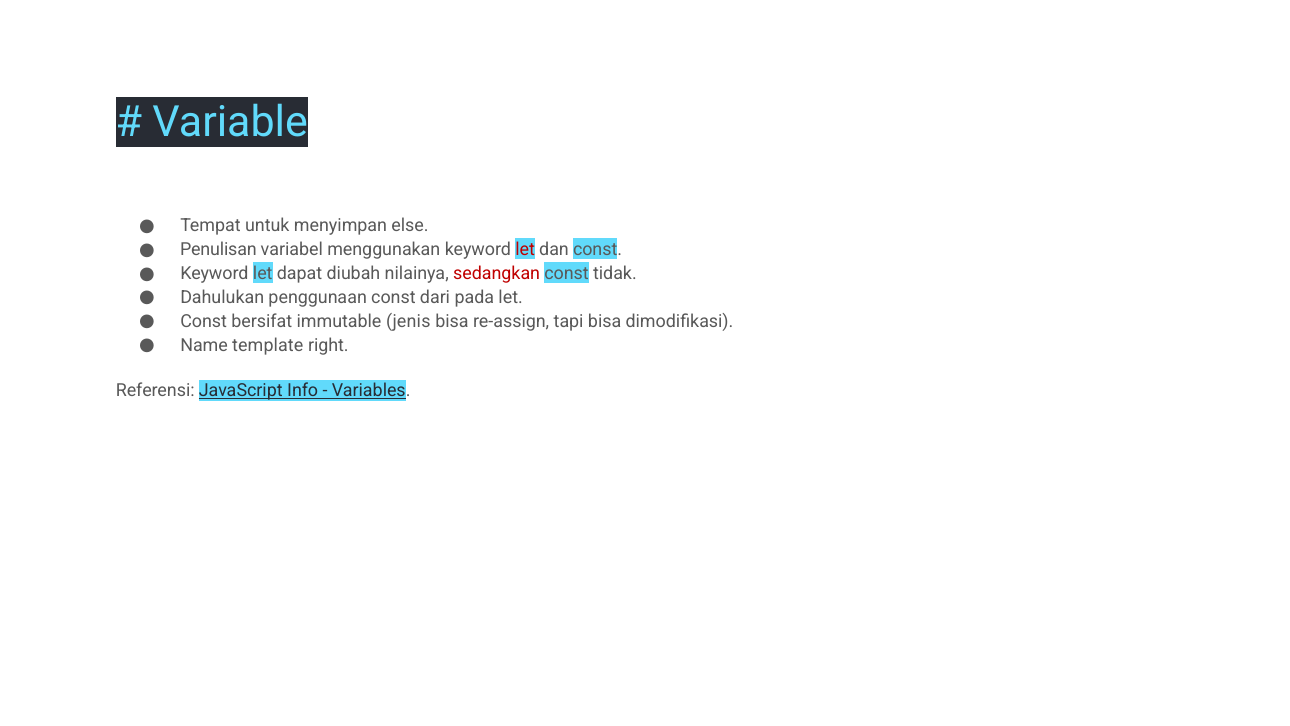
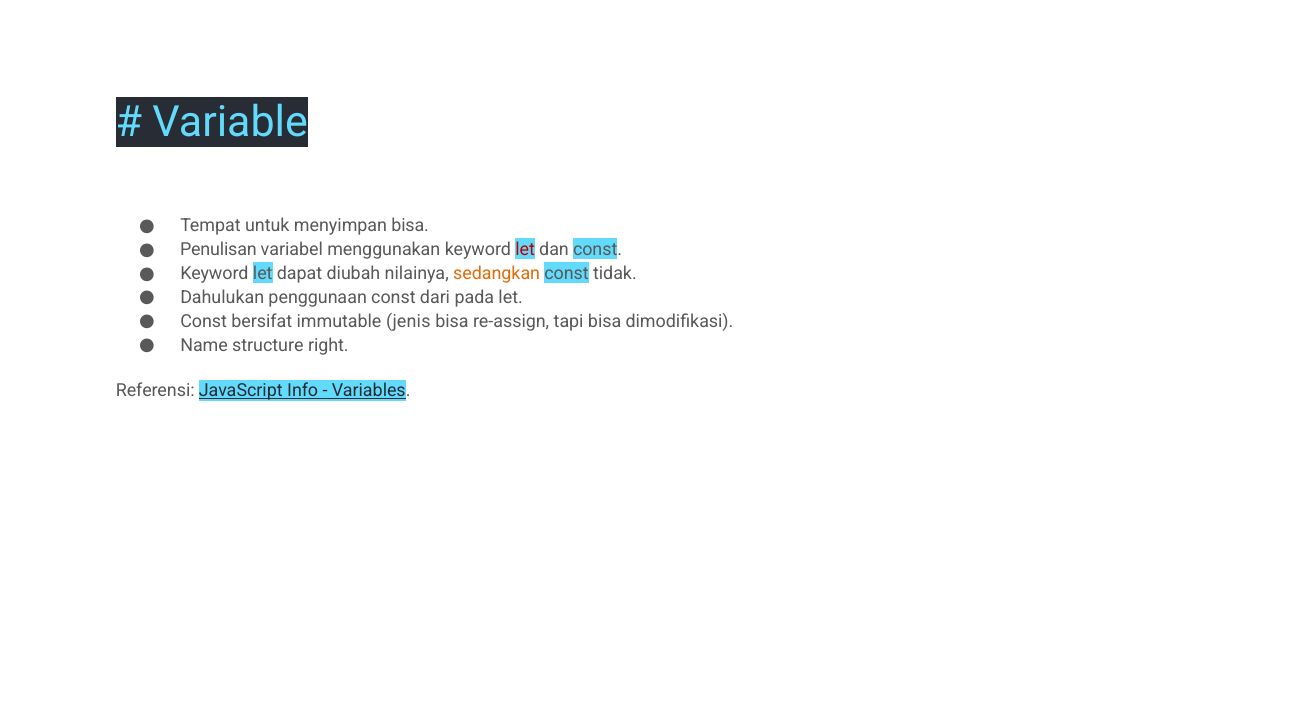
menyimpan else: else -> bisa
sedangkan colour: red -> orange
template: template -> structure
